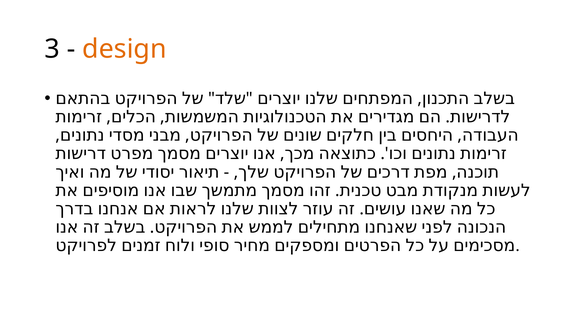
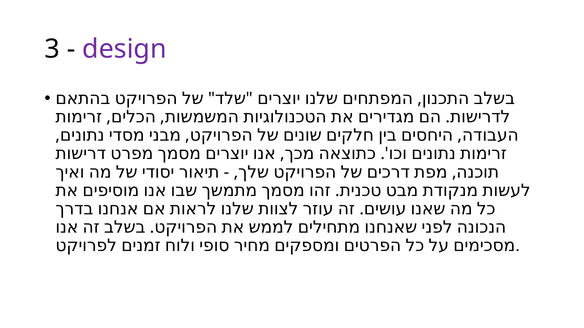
design colour: orange -> purple
